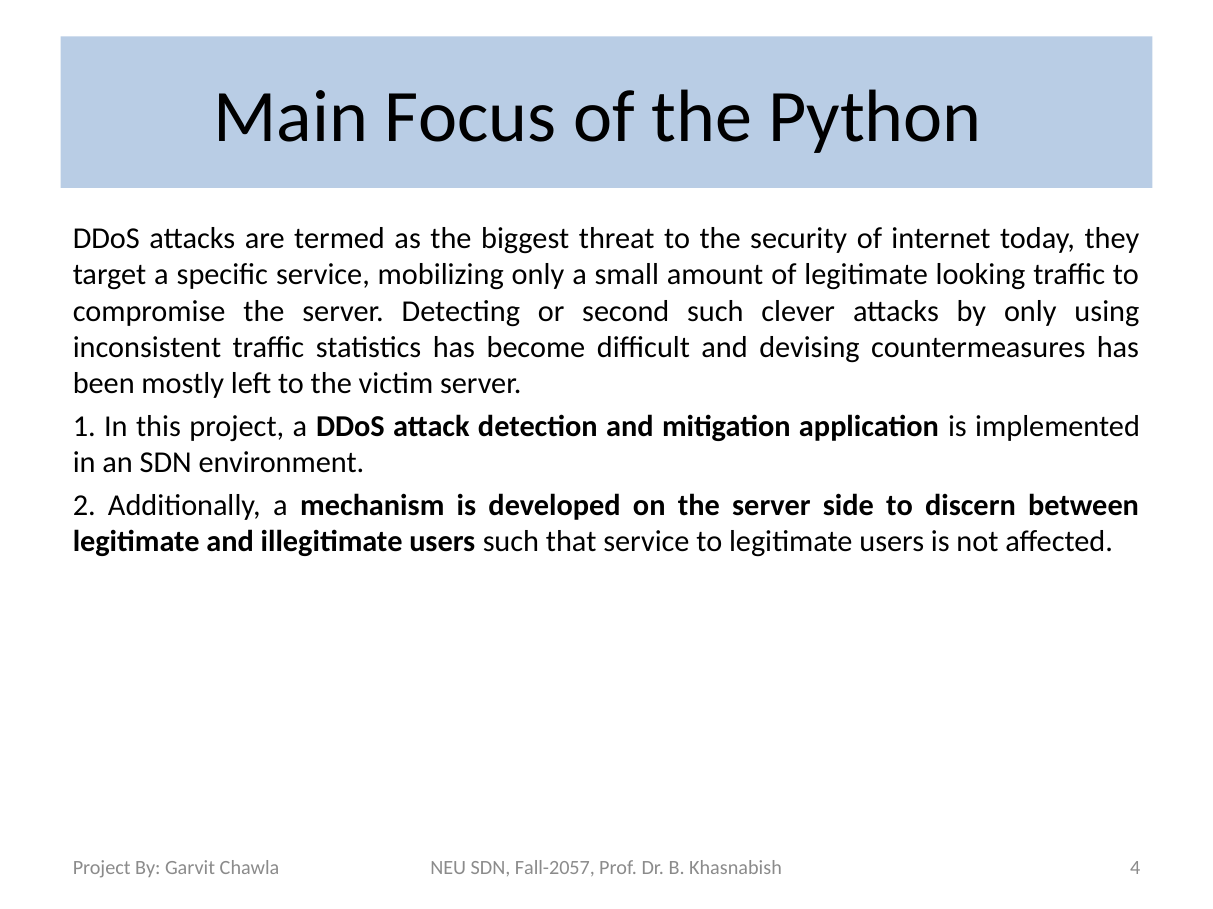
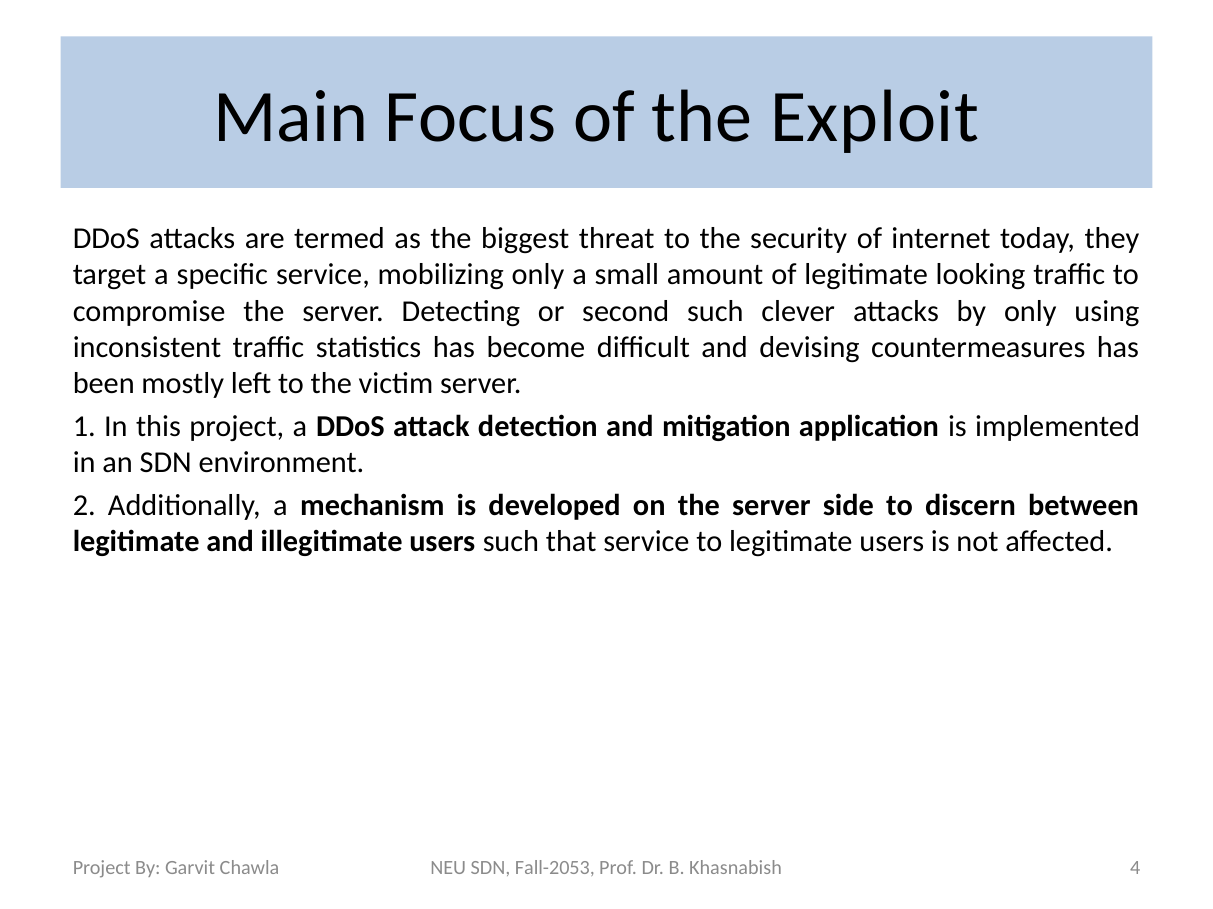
Python: Python -> Exploit
Fall-2057: Fall-2057 -> Fall-2053
